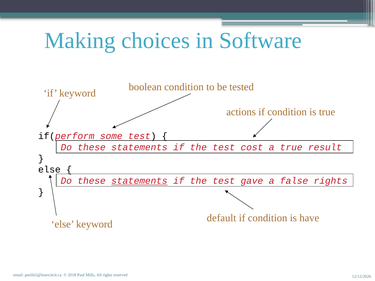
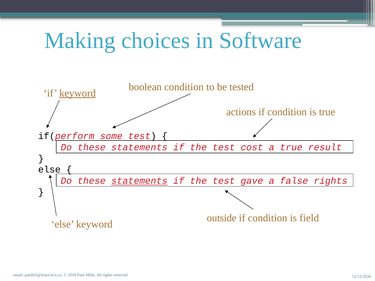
keyword at (78, 93) underline: none -> present
default: default -> outside
have: have -> field
